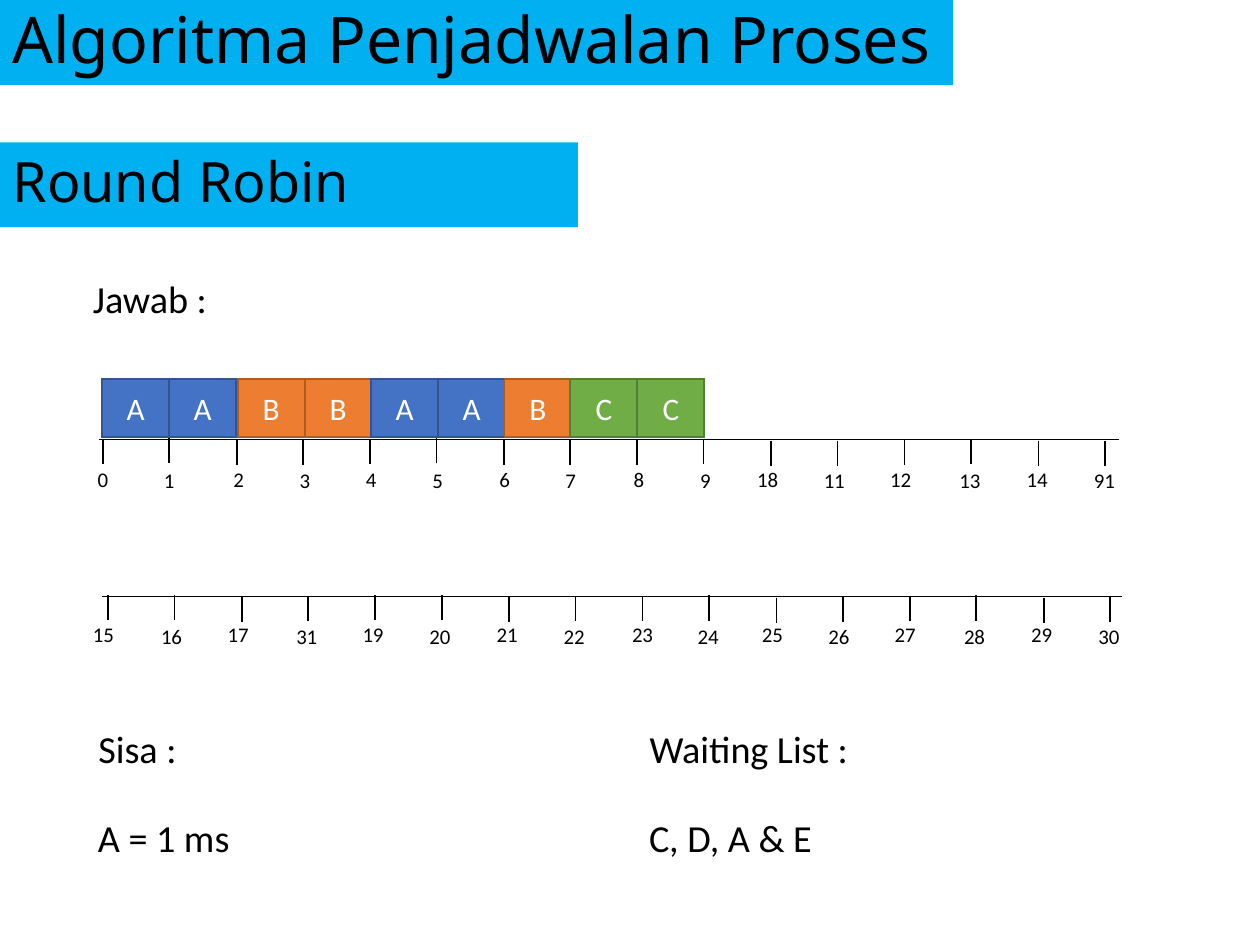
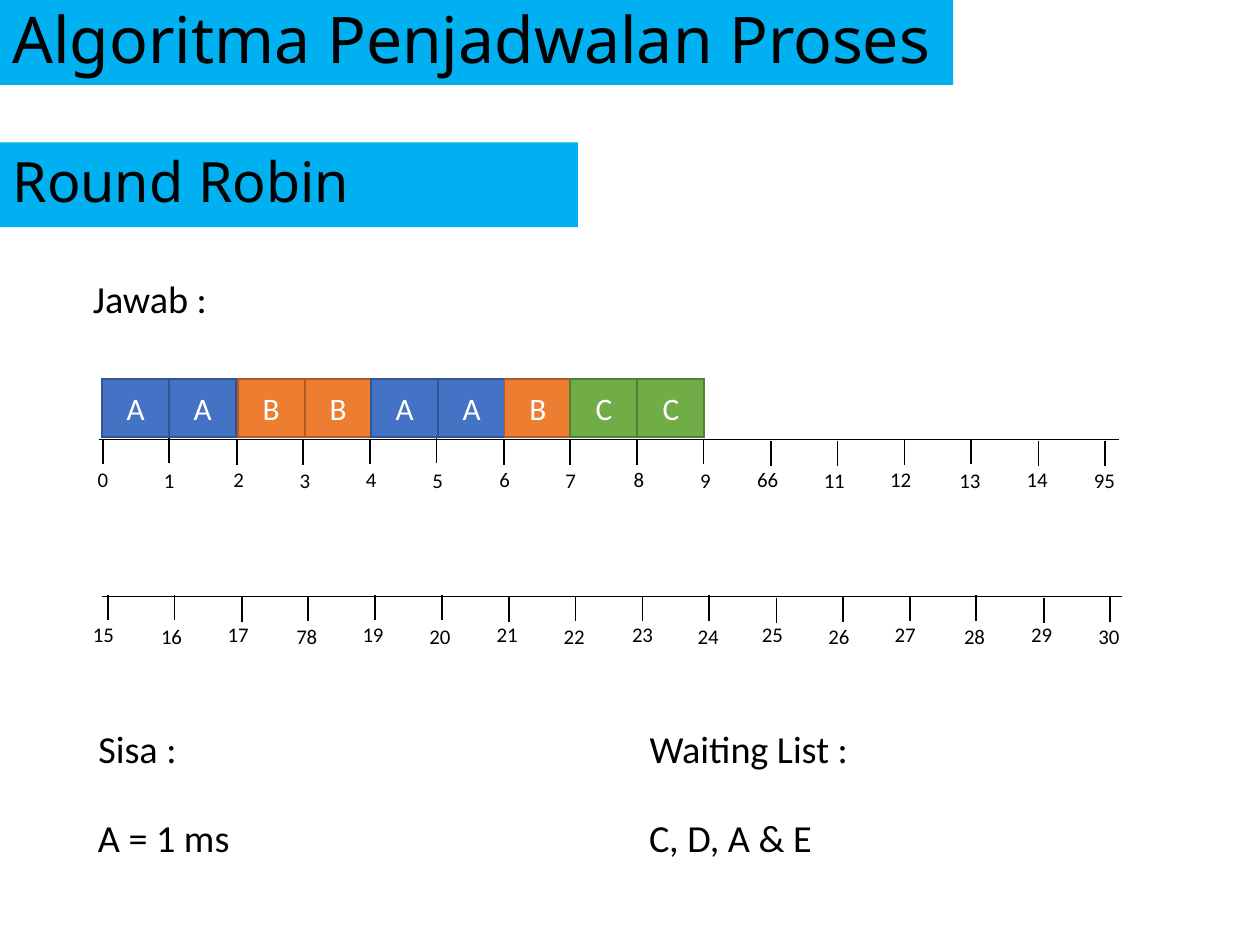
18: 18 -> 66
91: 91 -> 95
31: 31 -> 78
